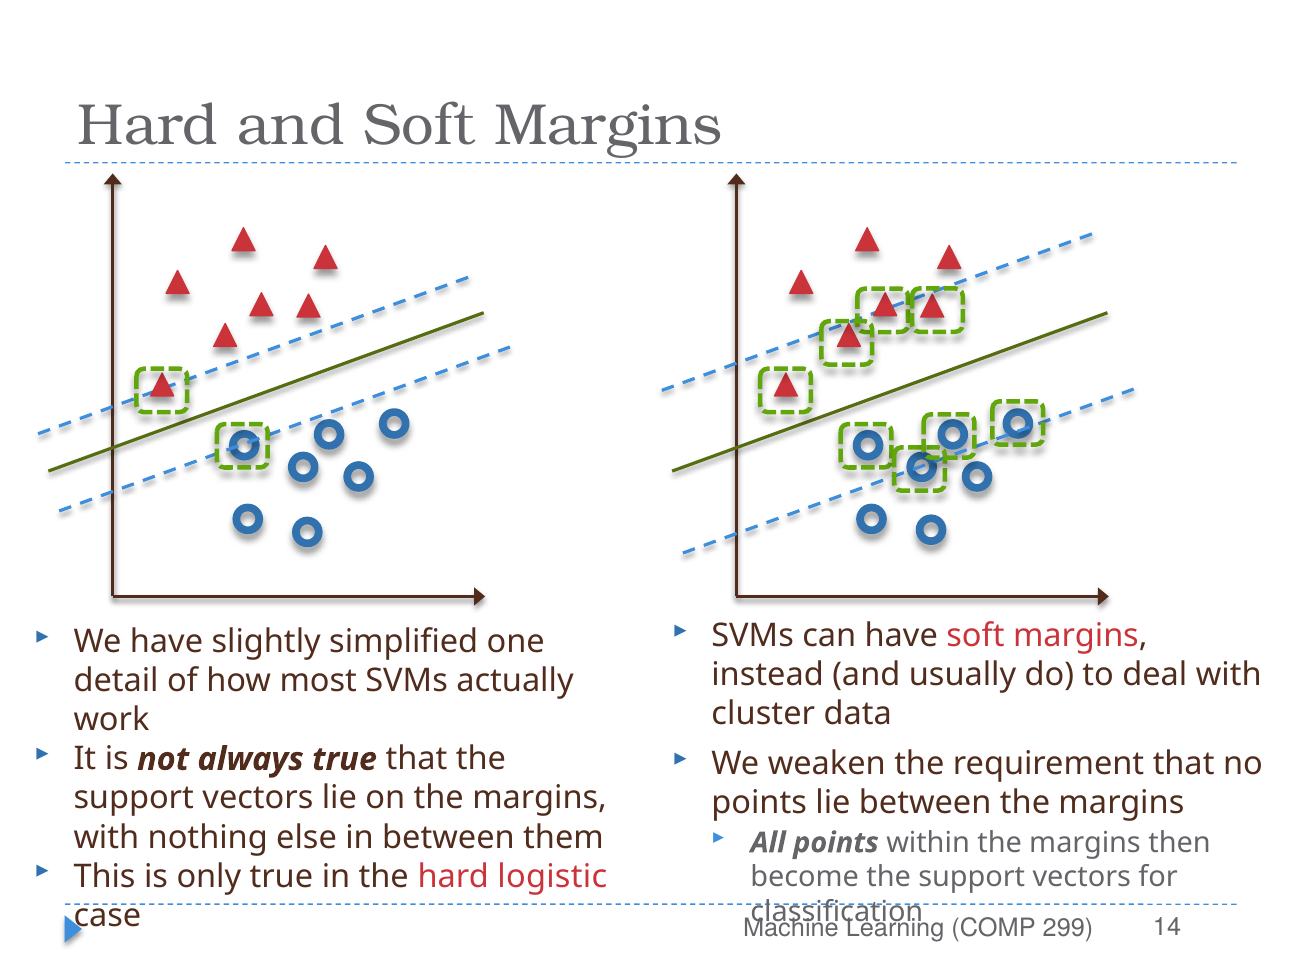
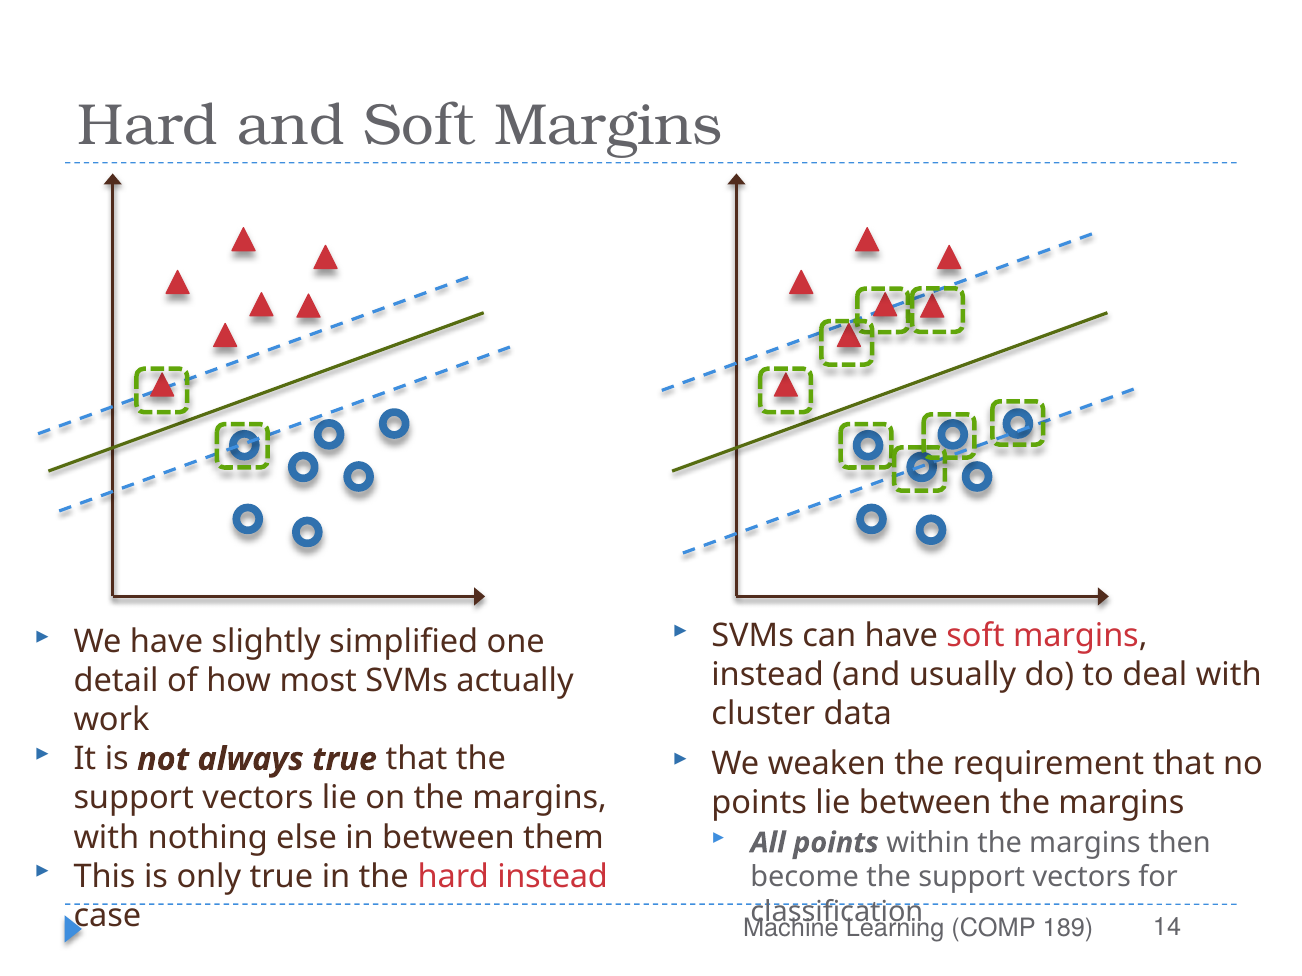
hard logistic: logistic -> instead
299: 299 -> 189
